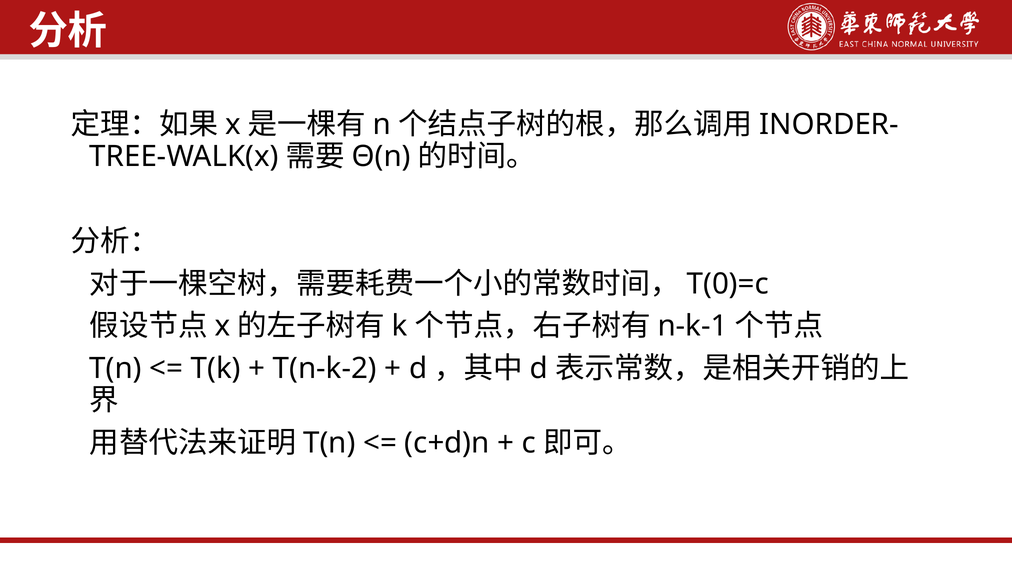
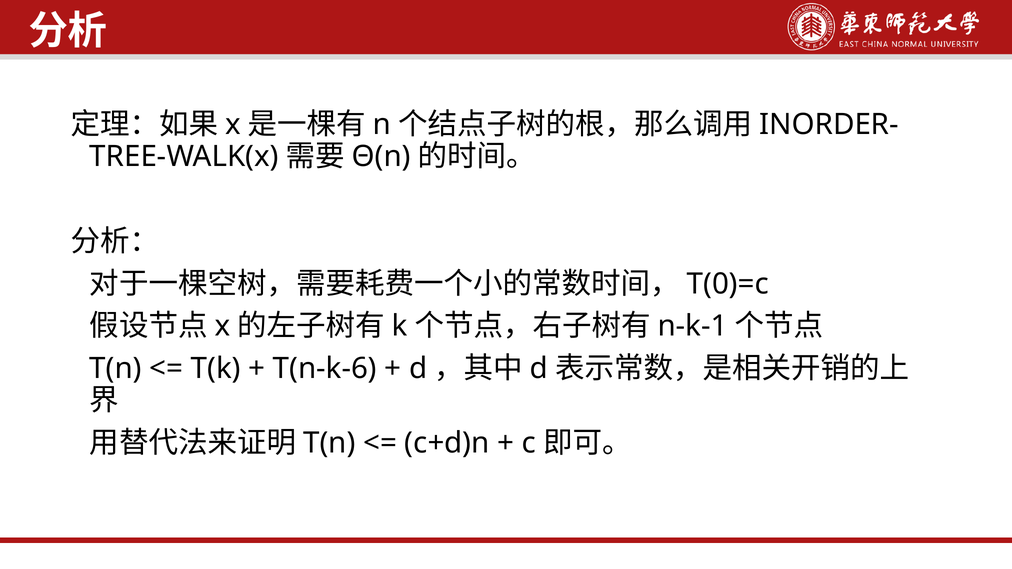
T(n-k-2: T(n-k-2 -> T(n-k-6
